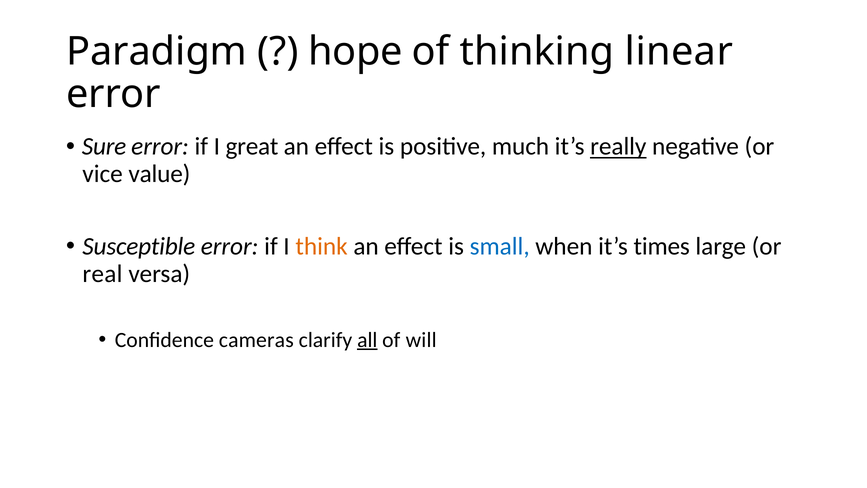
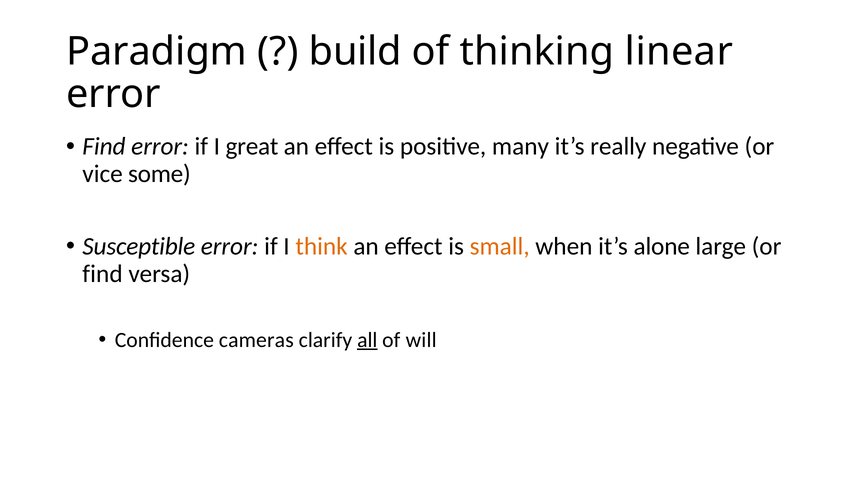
hope: hope -> build
Sure at (104, 147): Sure -> Find
much: much -> many
really underline: present -> none
value: value -> some
small colour: blue -> orange
times: times -> alone
real at (102, 274): real -> find
